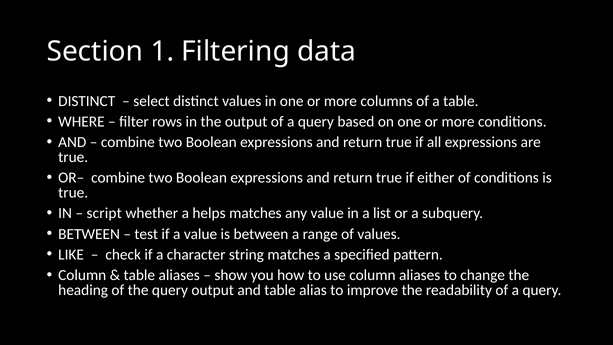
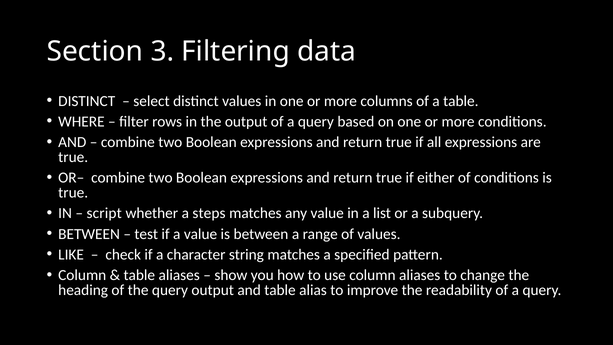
1: 1 -> 3
helps: helps -> steps
